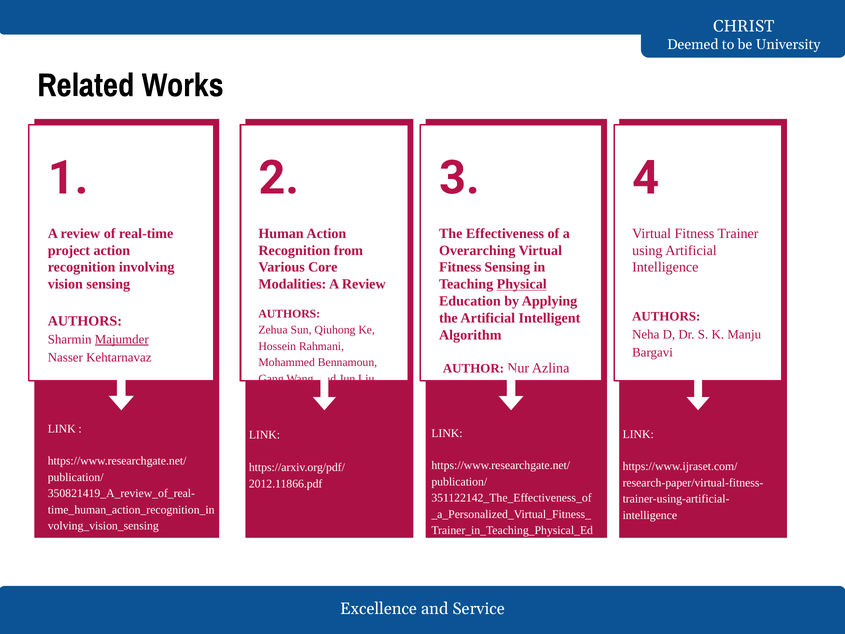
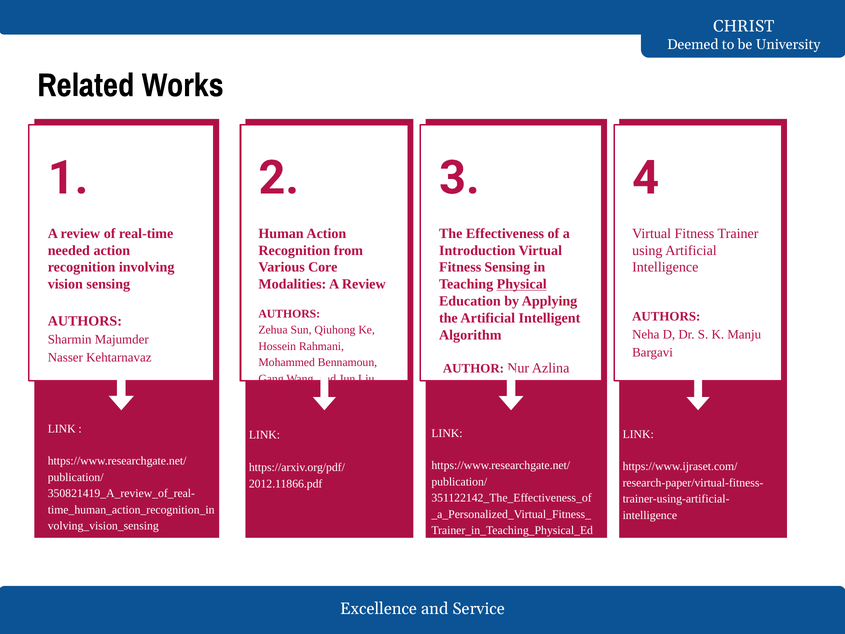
project: project -> needed
Overarching: Overarching -> Introduction
Majumder underline: present -> none
